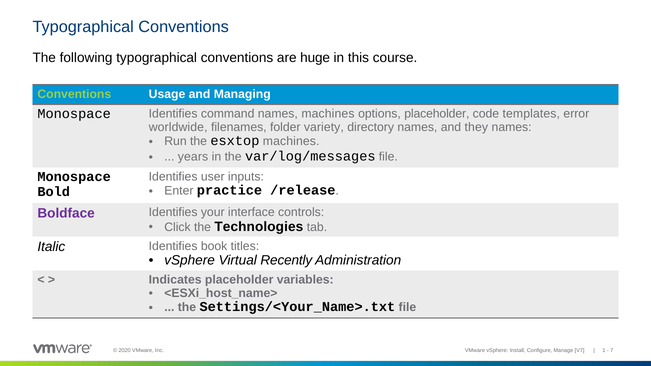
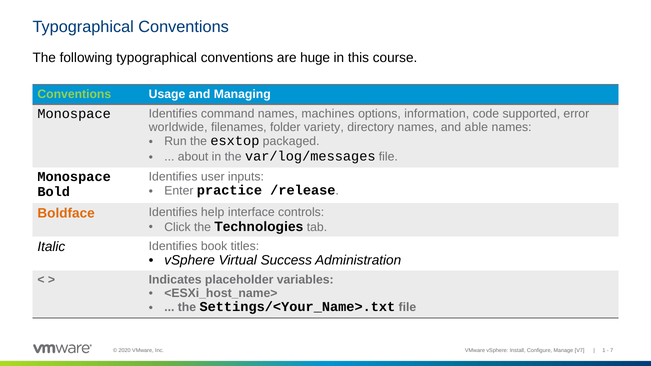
options placeholder: placeholder -> information
templates: templates -> supported
they: they -> able
esxtop machines: machines -> packaged
years: years -> about
Boldface colour: purple -> orange
your: your -> help
Recently: Recently -> Success
